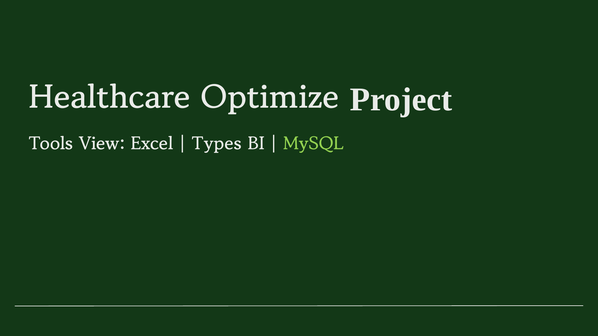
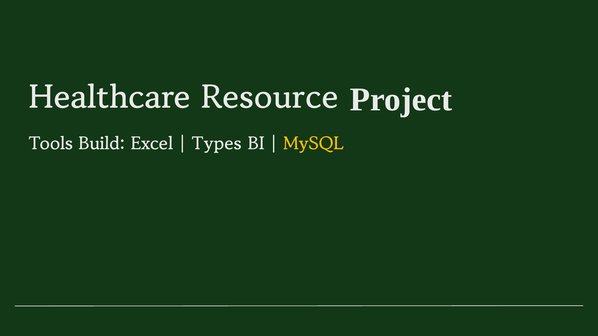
Optimize: Optimize -> Resource
View: View -> Build
MySQL colour: light green -> yellow
